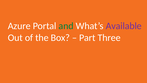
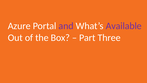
and colour: green -> purple
